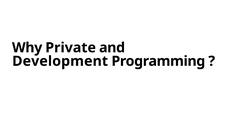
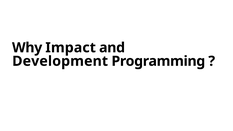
Private: Private -> Impact
